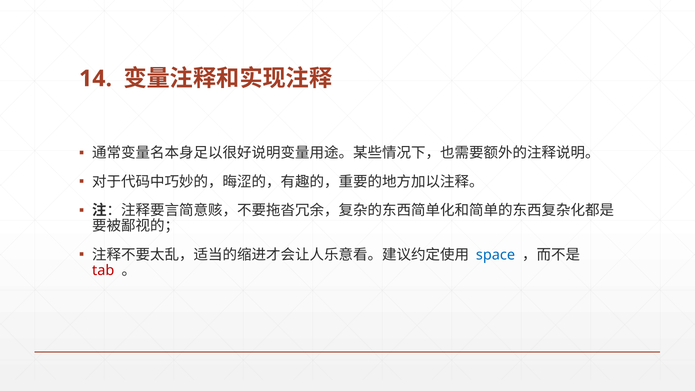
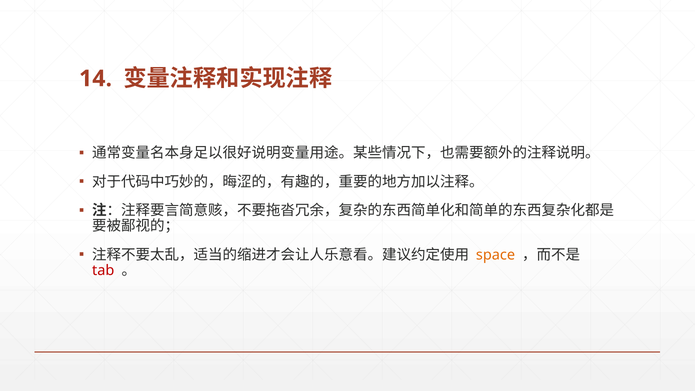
space colour: blue -> orange
